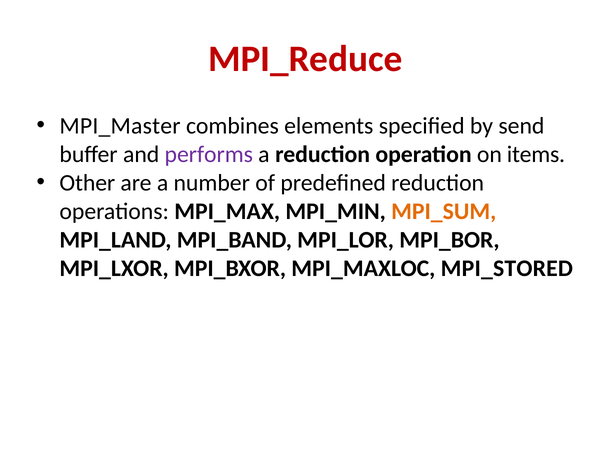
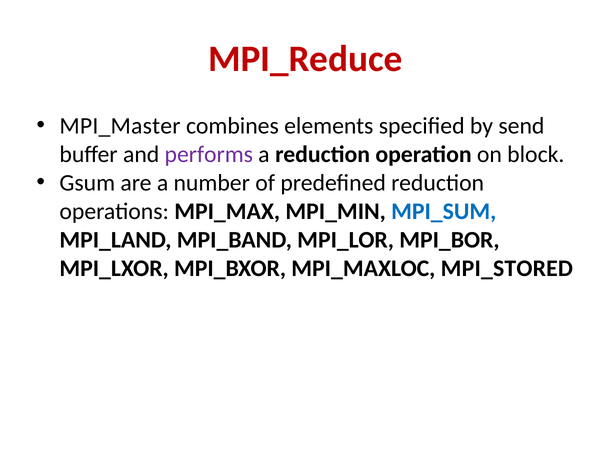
items: items -> block
Other: Other -> Gsum
MPI_SUM colour: orange -> blue
